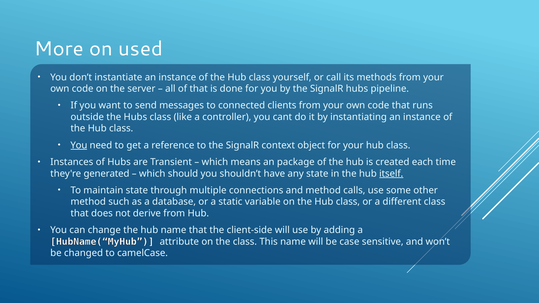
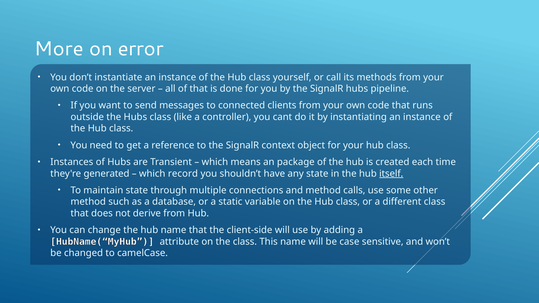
used: used -> error
You at (79, 145) underline: present -> none
should: should -> record
